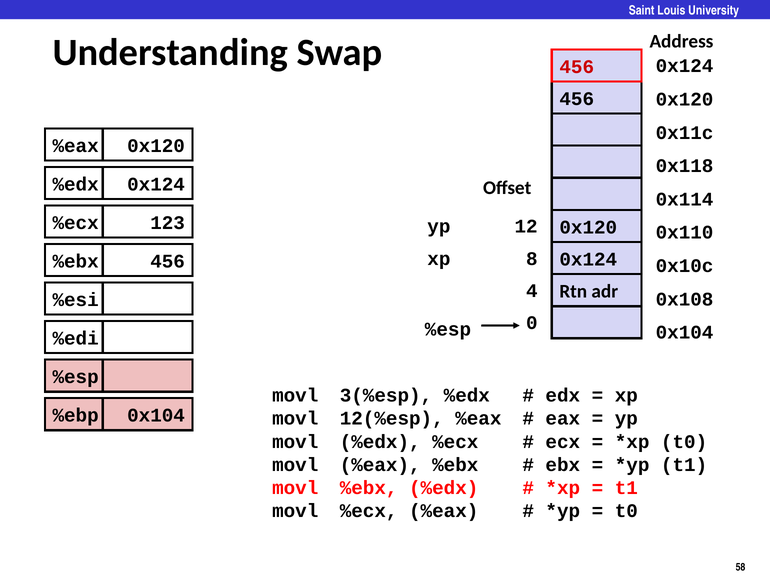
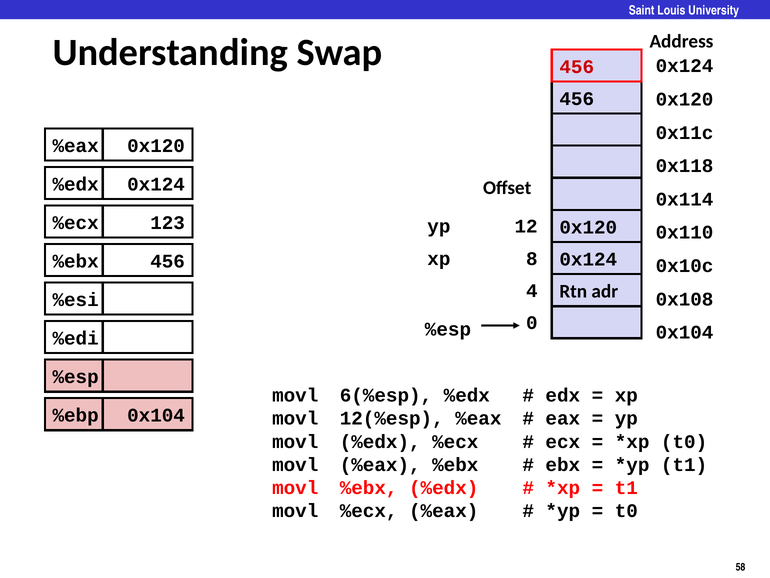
3(%esp: 3(%esp -> 6(%esp
